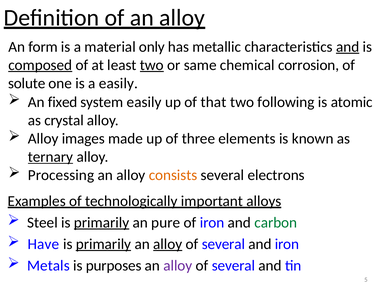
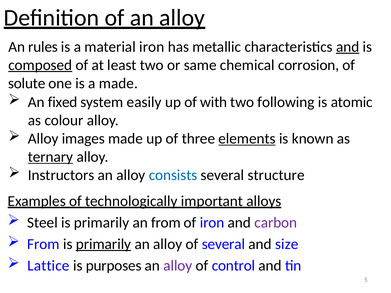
form: form -> rules
material only: only -> iron
two at (152, 65) underline: present -> none
a easily: easily -> made
that: that -> with
crystal: crystal -> colour
elements underline: none -> present
Processing: Processing -> Instructors
consists colour: orange -> blue
electrons: electrons -> structure
primarily at (102, 223) underline: present -> none
an pure: pure -> from
carbon colour: green -> purple
Have at (43, 244): Have -> From
alloy at (168, 244) underline: present -> none
and iron: iron -> size
Metals: Metals -> Lattice
several at (234, 266): several -> control
